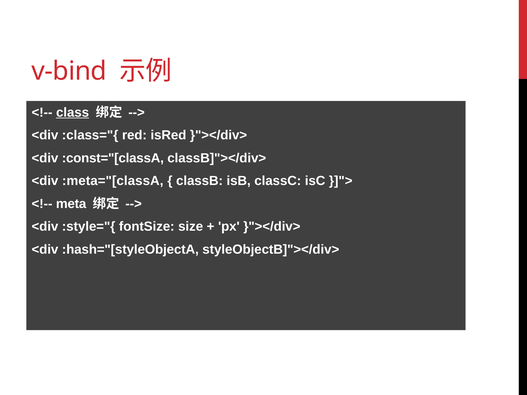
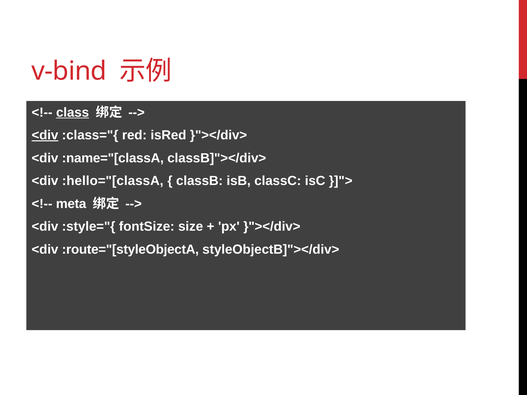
<div at (45, 135) underline: none -> present
:const="[classA: :const="[classA -> :name="[classA
:meta="[classA: :meta="[classA -> :hello="[classA
:hash="[styleObjectA: :hash="[styleObjectA -> :route="[styleObjectA
